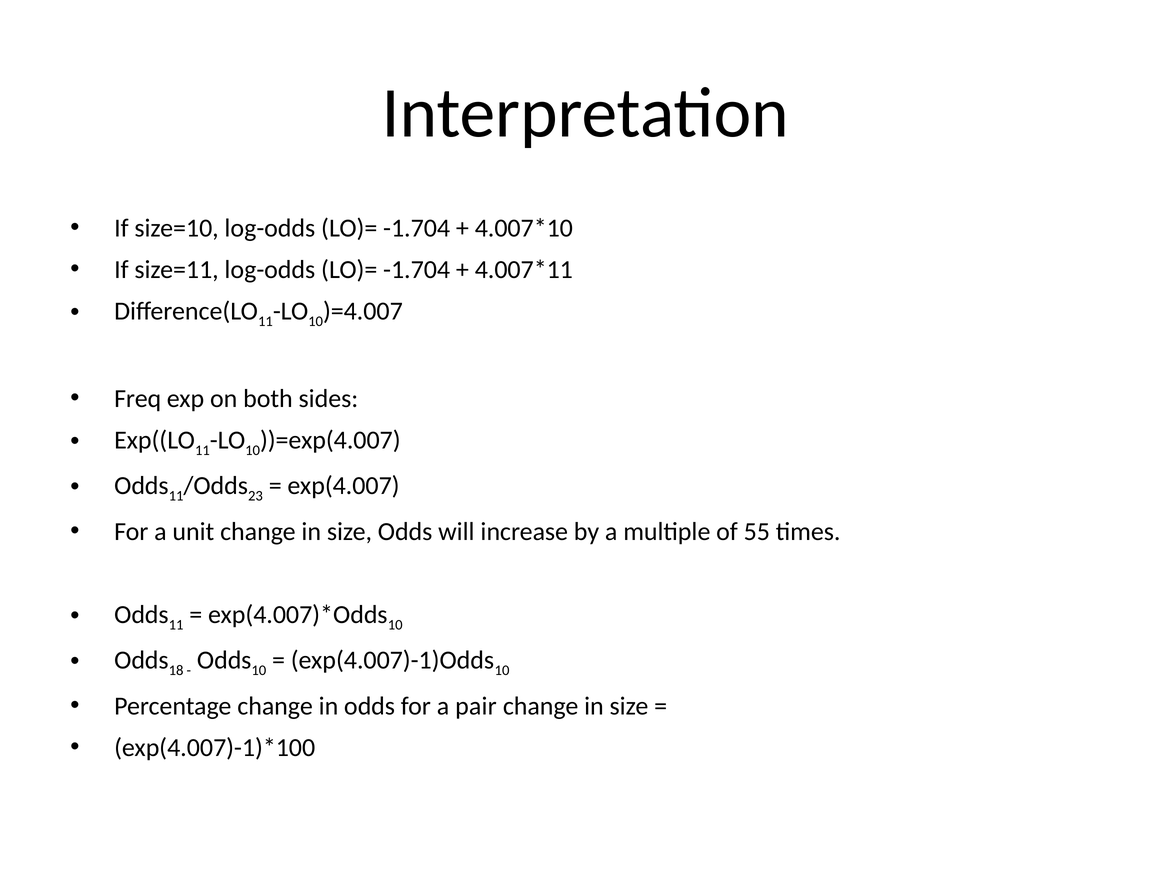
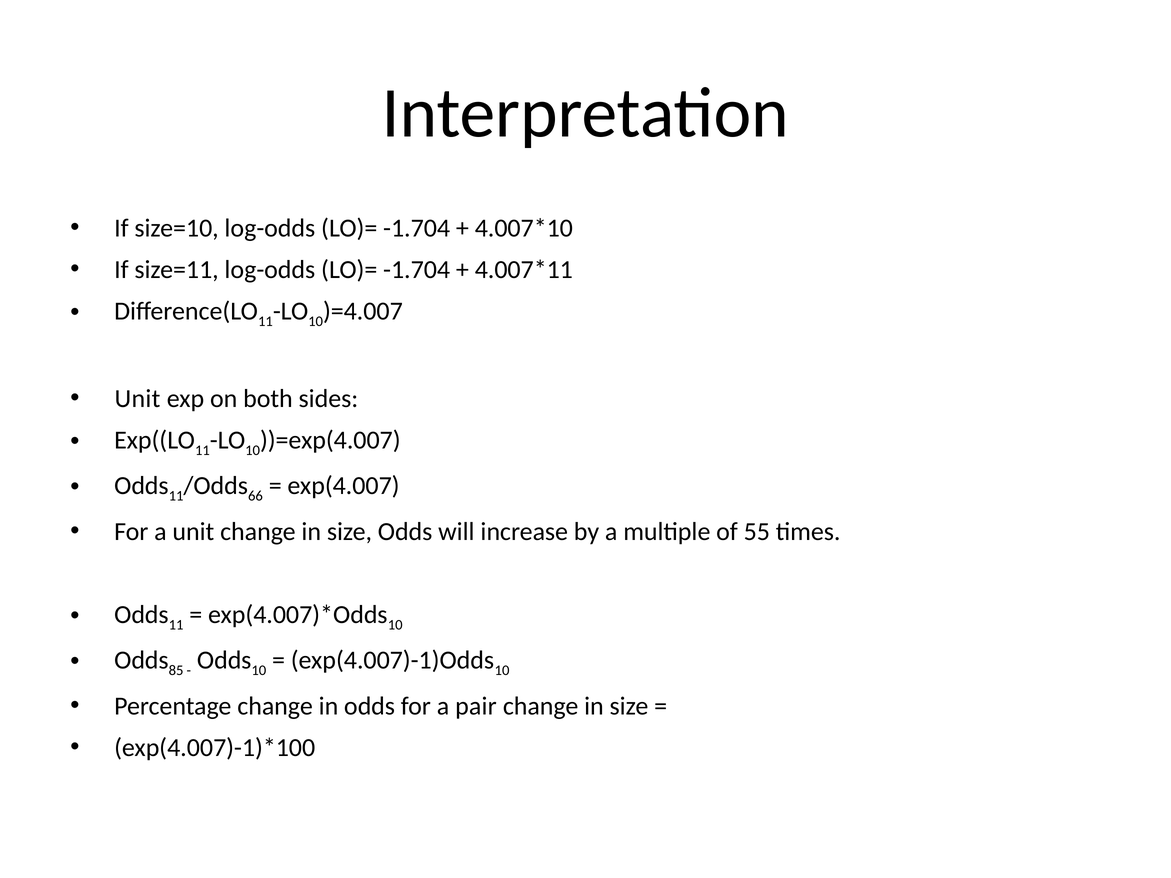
Freq at (138, 399): Freq -> Unit
23: 23 -> 66
18: 18 -> 85
